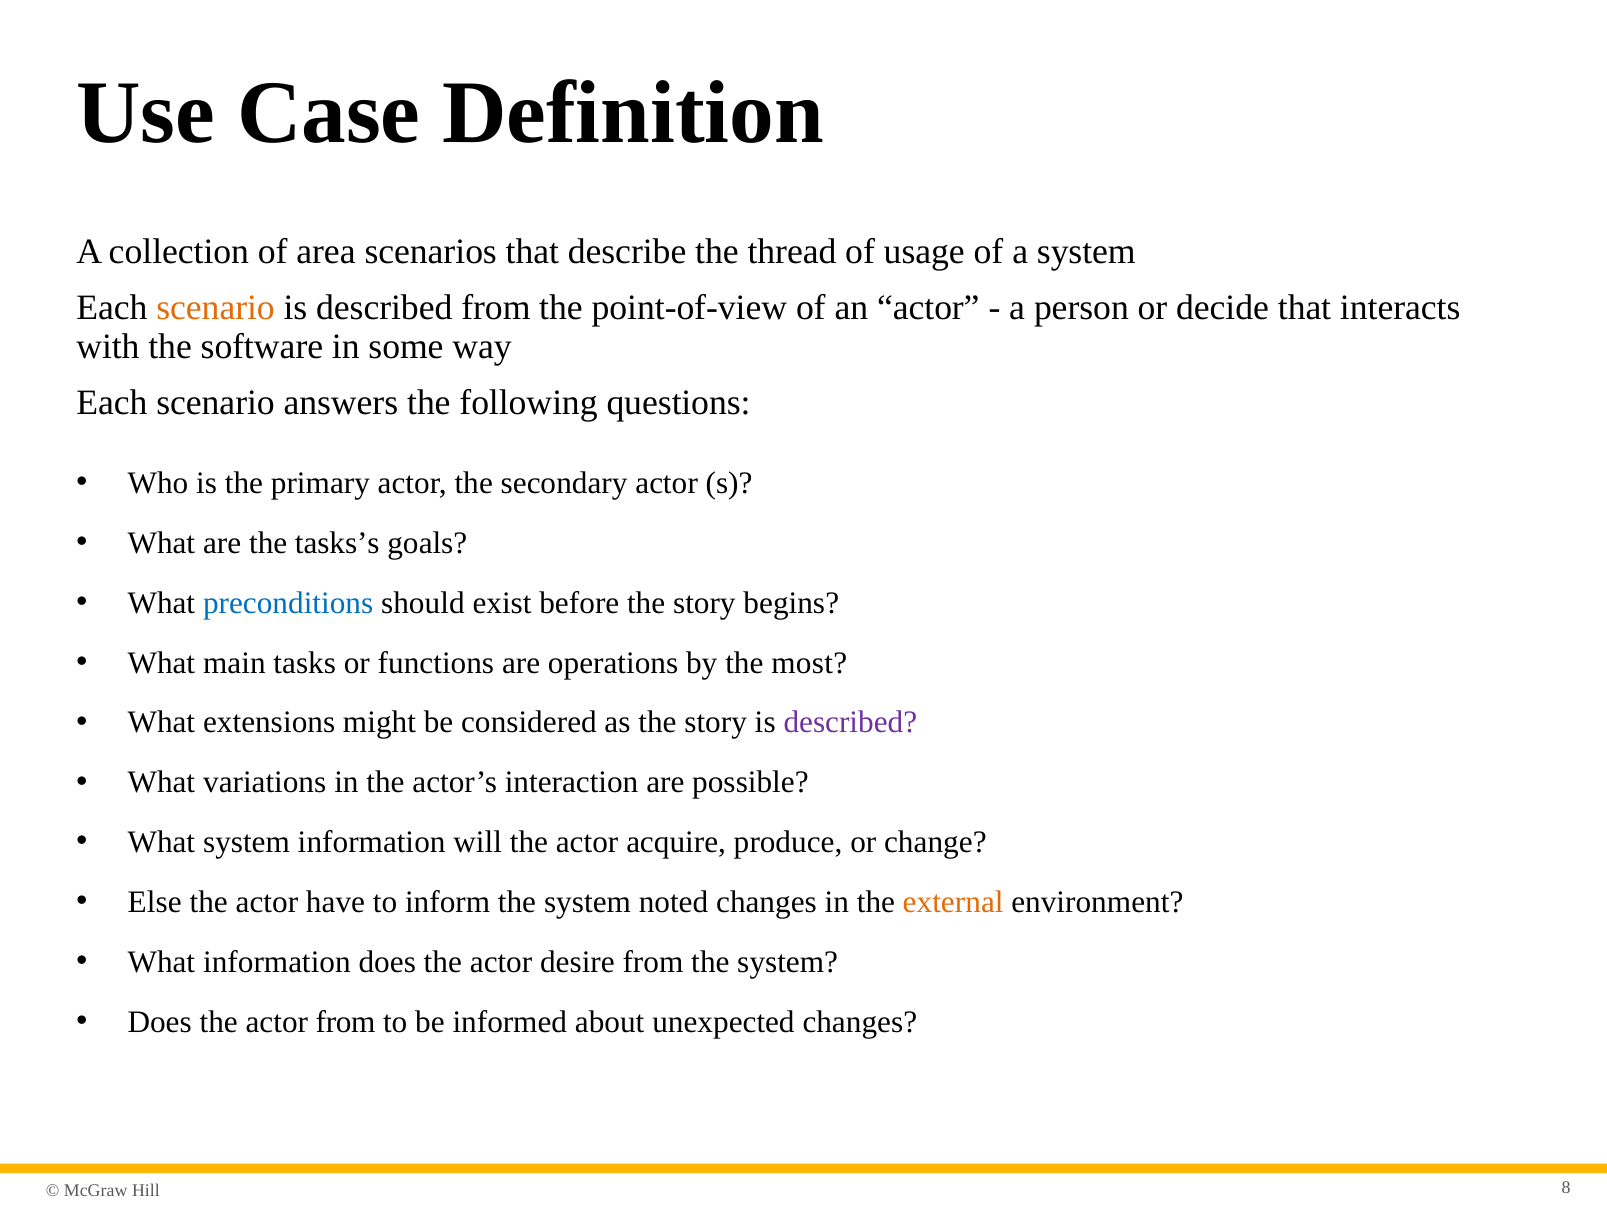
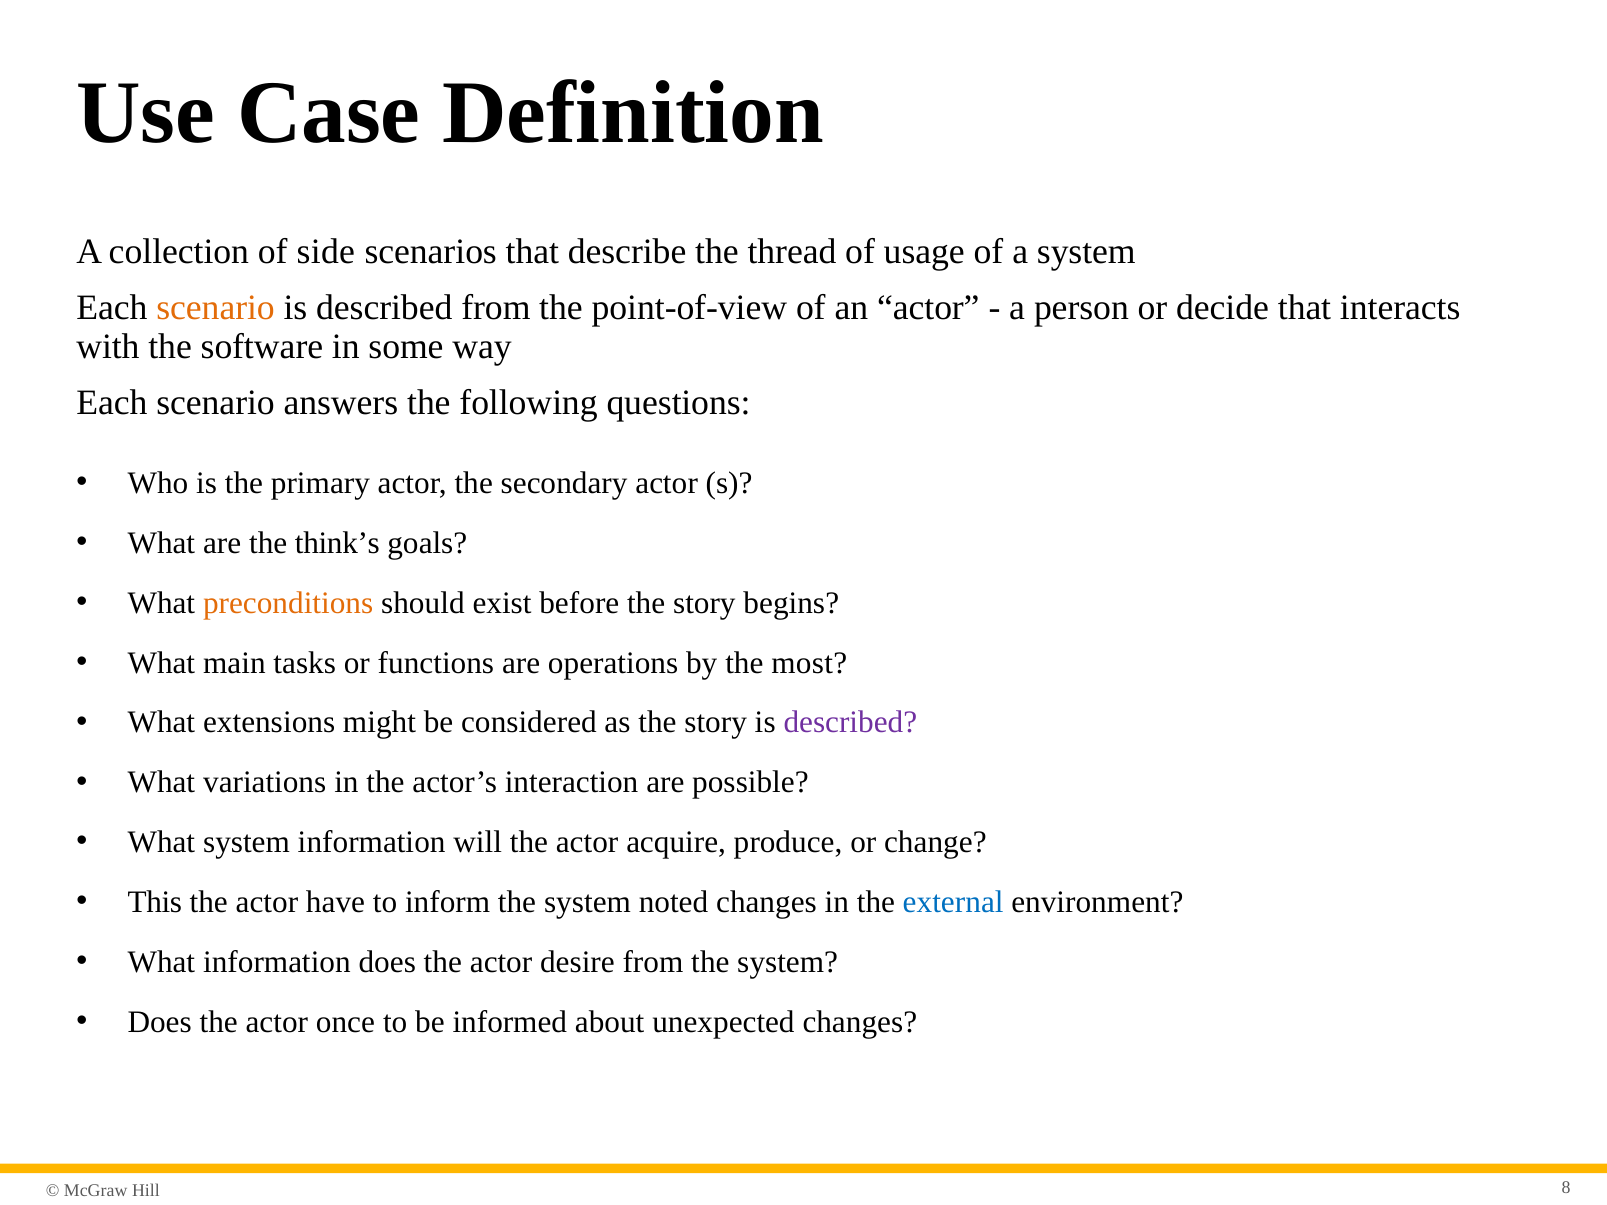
area: area -> side
tasks’s: tasks’s -> think’s
preconditions colour: blue -> orange
Else: Else -> This
external colour: orange -> blue
actor from: from -> once
